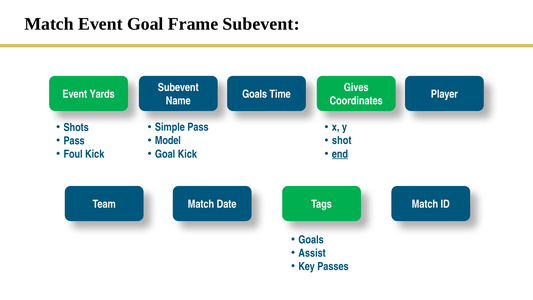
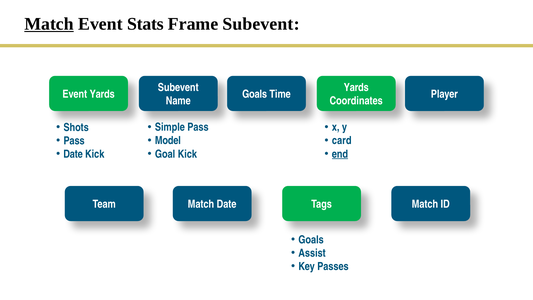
Match at (49, 24) underline: none -> present
Event Goal: Goal -> Stats
Gives at (356, 87): Gives -> Yards
shot: shot -> card
Foul at (73, 154): Foul -> Date
